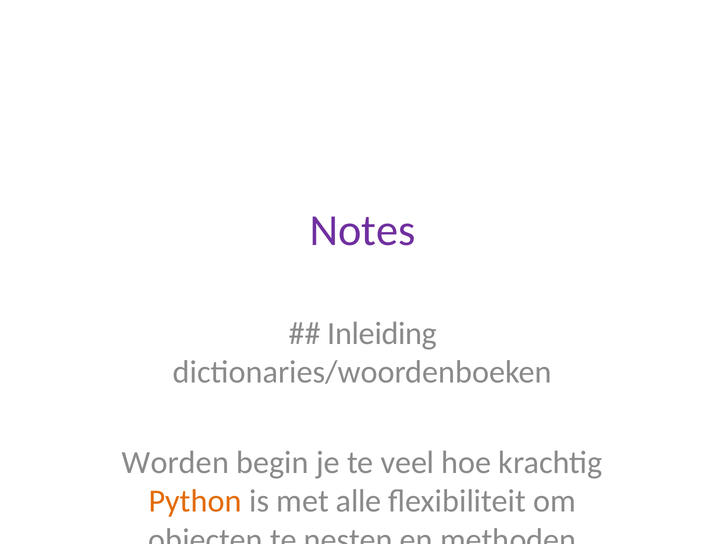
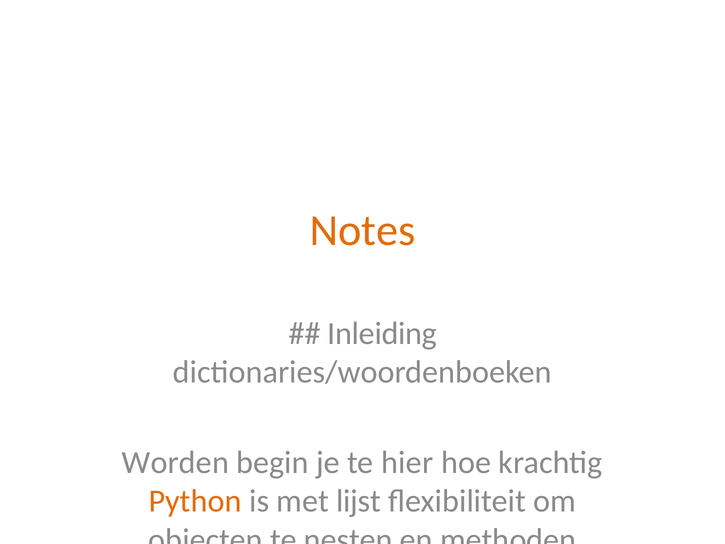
Notes colour: purple -> orange
veel: veel -> hier
alle: alle -> lijst
